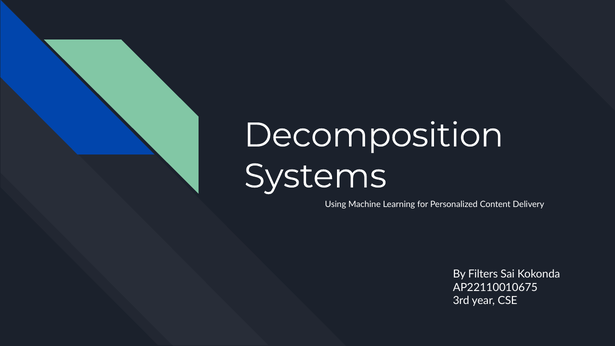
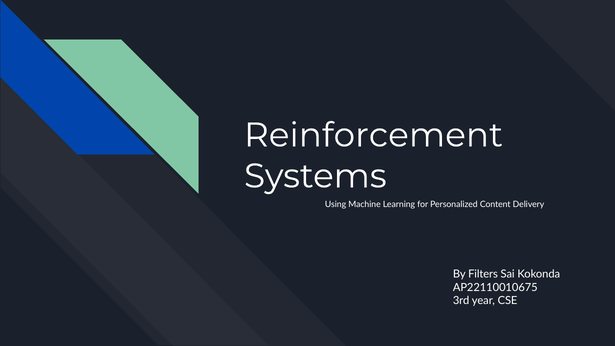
Decomposition: Decomposition -> Reinforcement
